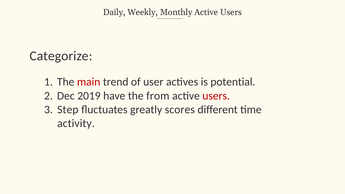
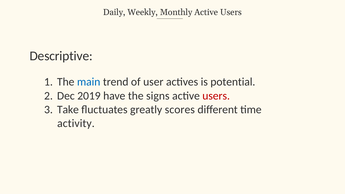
Categorize: Categorize -> Descriptive
main colour: red -> blue
from: from -> signs
Step: Step -> Take
